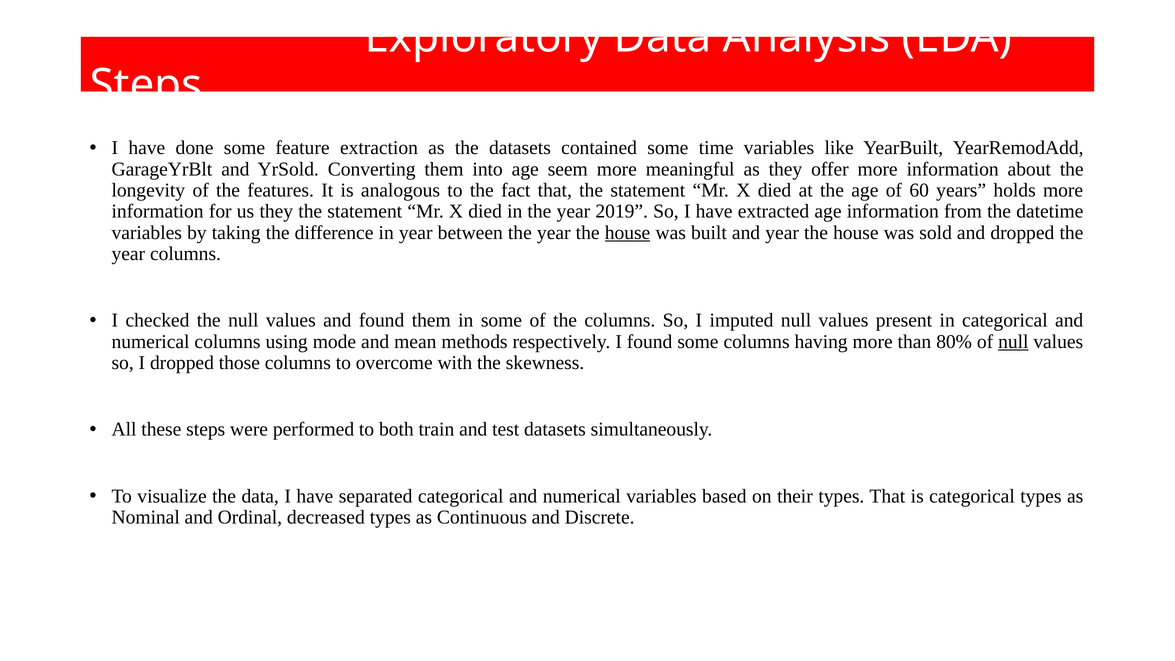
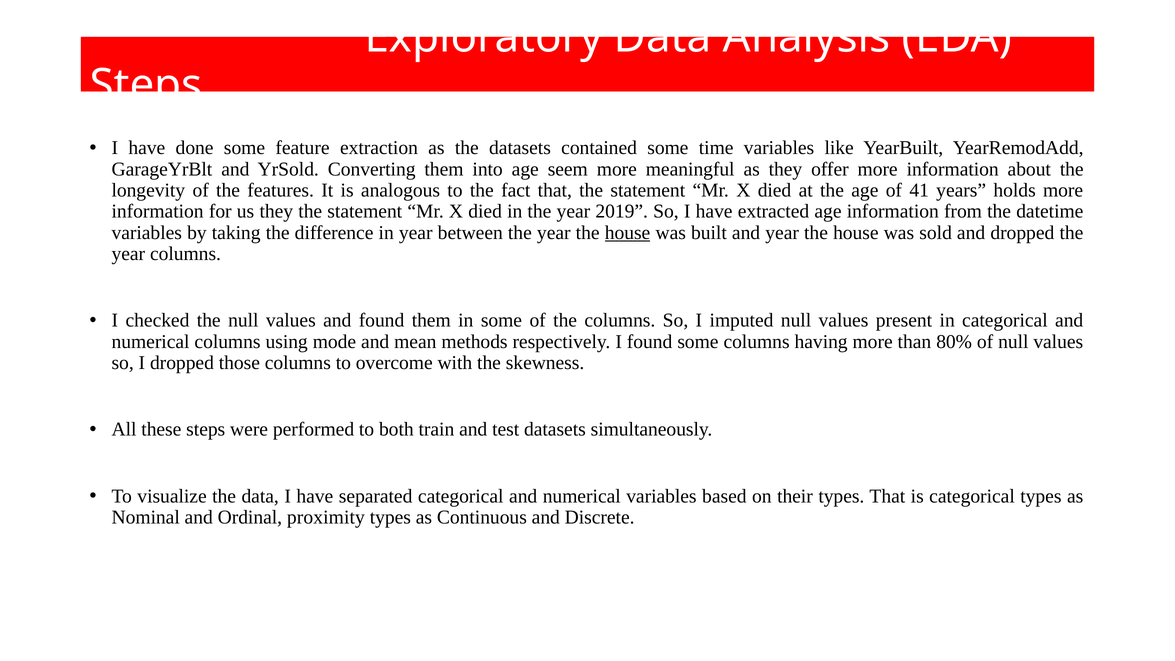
60: 60 -> 41
null at (1013, 342) underline: present -> none
decreased: decreased -> proximity
